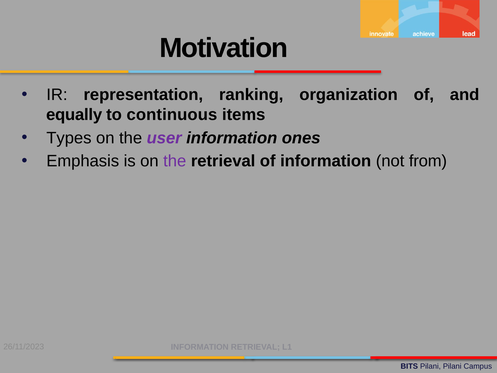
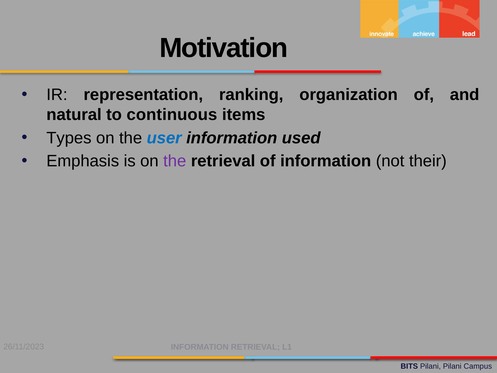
equally: equally -> natural
user colour: purple -> blue
ones: ones -> used
from: from -> their
